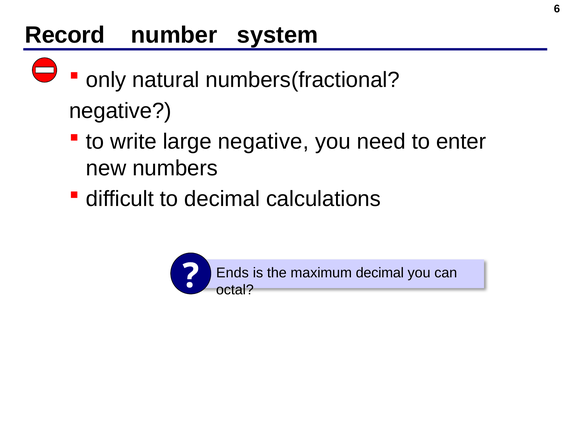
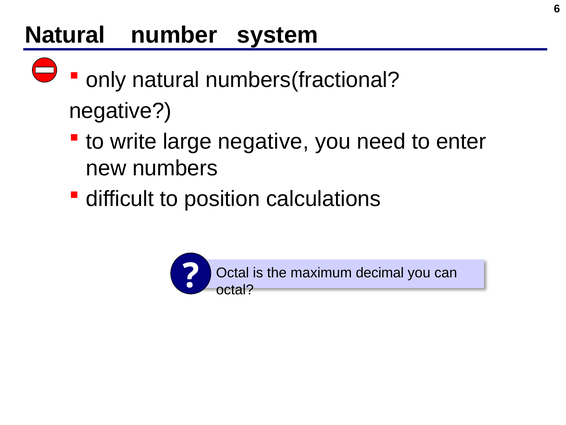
Record at (65, 35): Record -> Natural
to decimal: decimal -> position
Ends at (232, 272): Ends -> Octal
